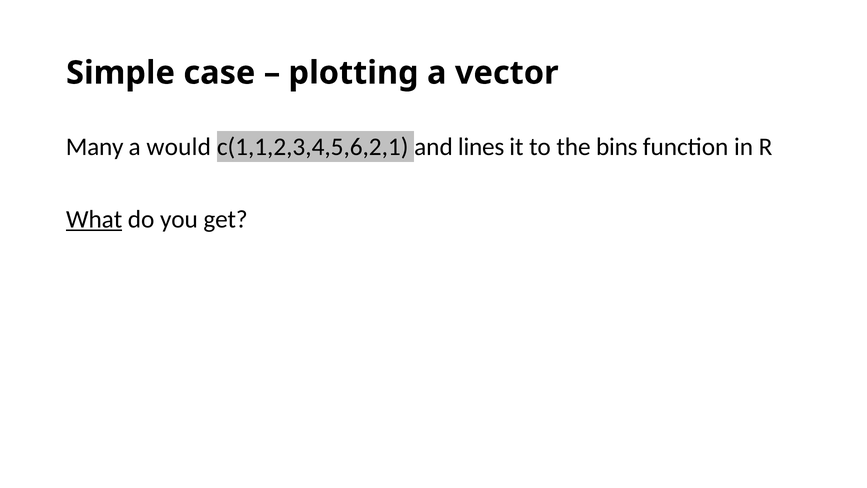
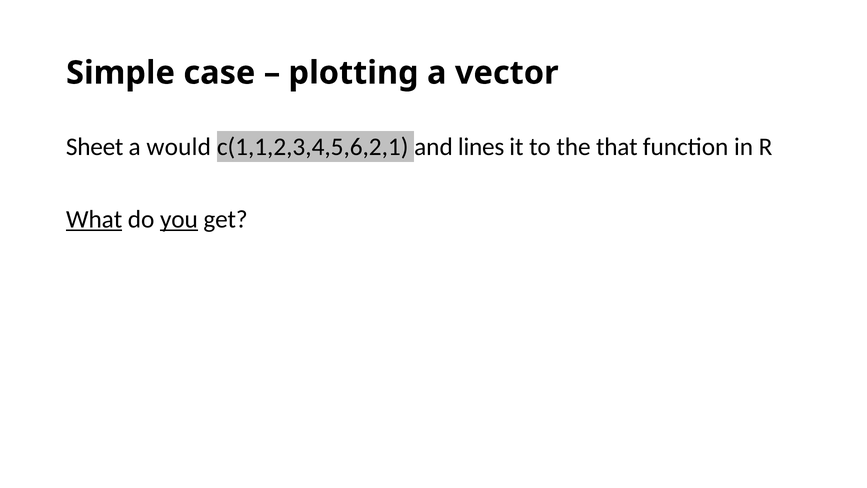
Many: Many -> Sheet
bins: bins -> that
you underline: none -> present
